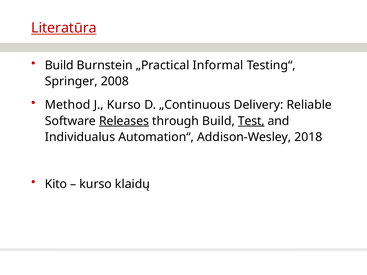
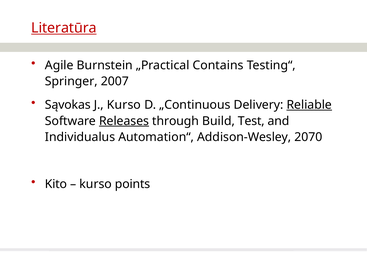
Build at (59, 65): Build -> Agile
Informal: Informal -> Contains
2008: 2008 -> 2007
Method: Method -> Sąvokas
Reliable underline: none -> present
Test underline: present -> none
2018: 2018 -> 2070
klaidų: klaidų -> points
